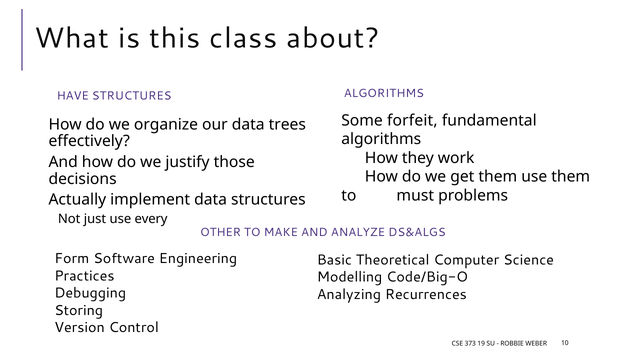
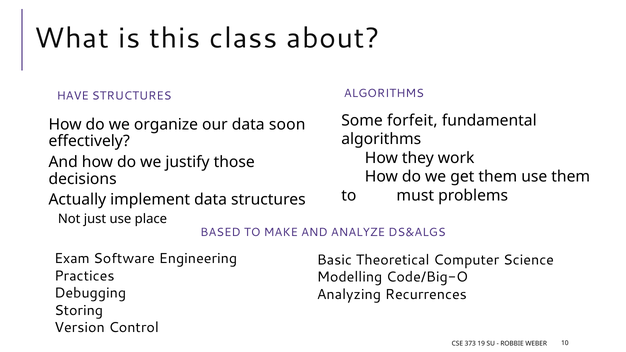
trees: trees -> soon
every: every -> place
OTHER: OTHER -> BASED
Form: Form -> Exam
